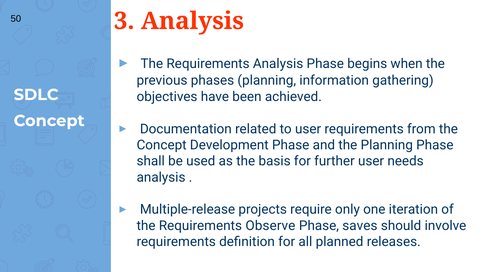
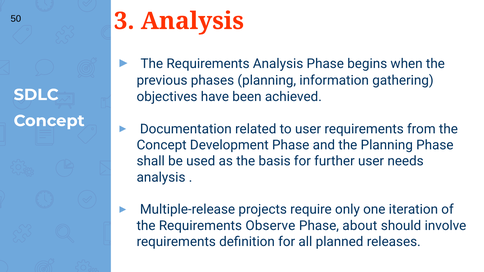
saves: saves -> about
